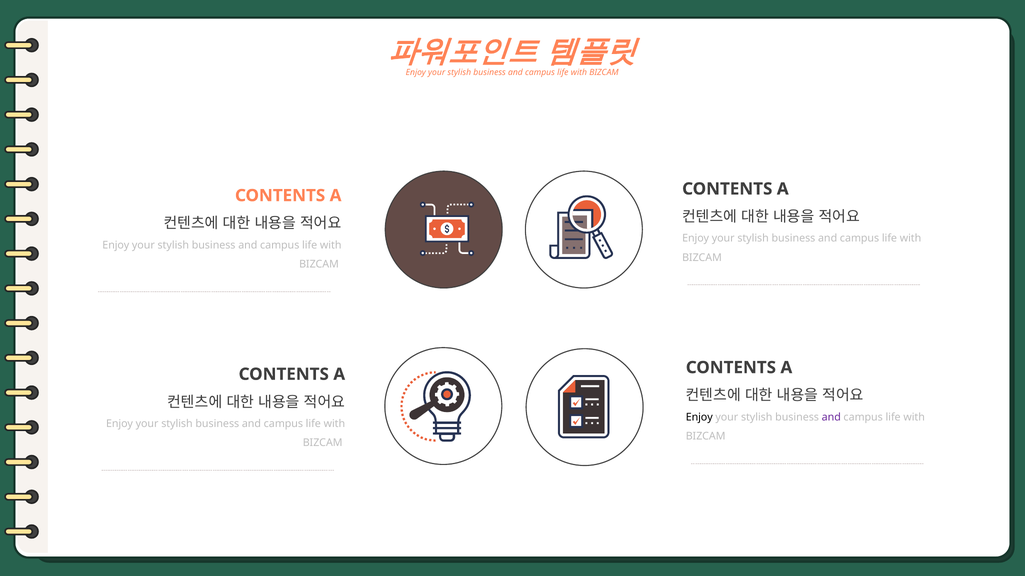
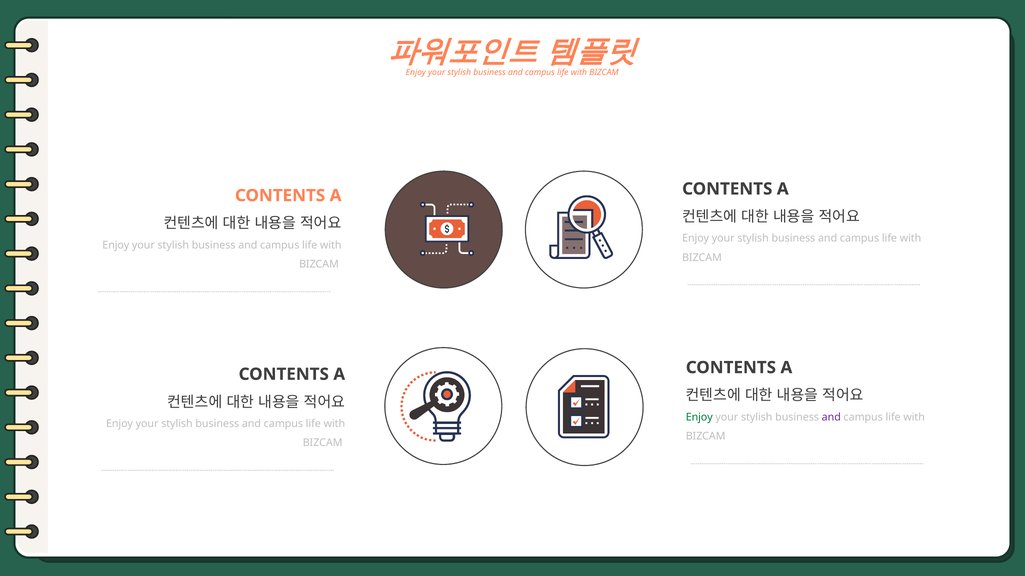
Enjoy at (699, 417) colour: black -> green
